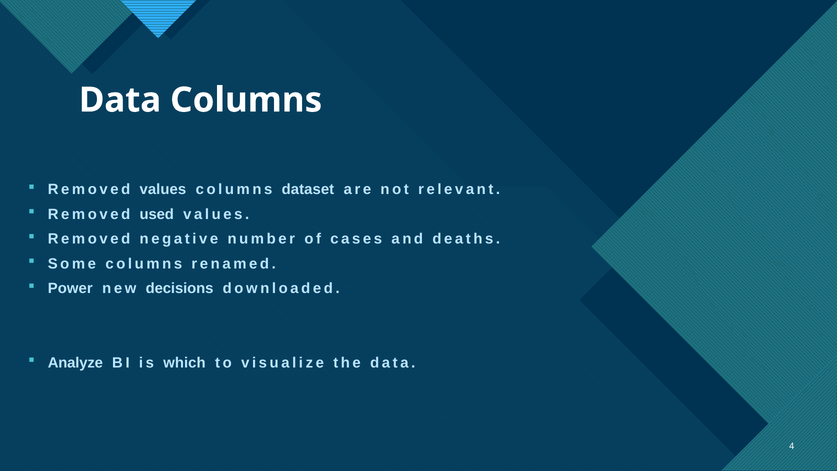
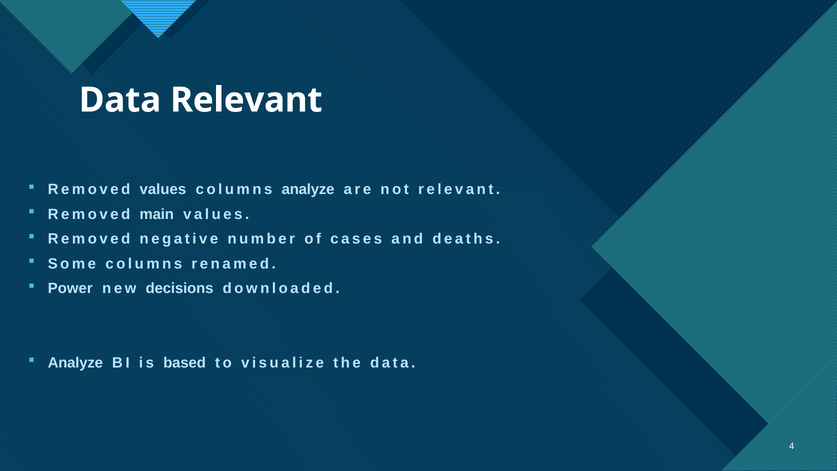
Data Columns: Columns -> Relevant
columns dataset: dataset -> analyze
used: used -> main
which: which -> based
